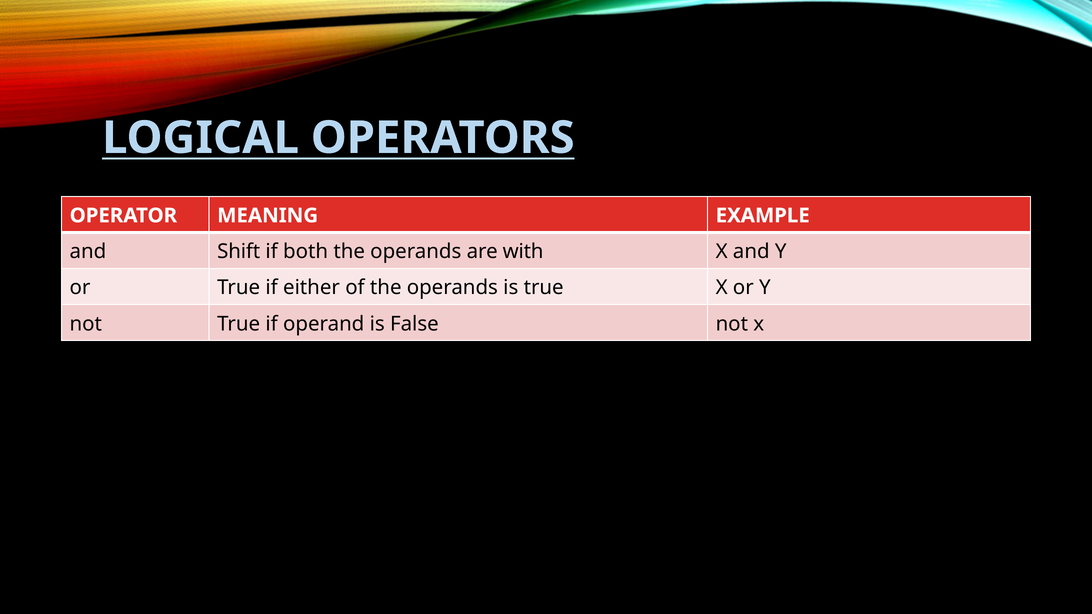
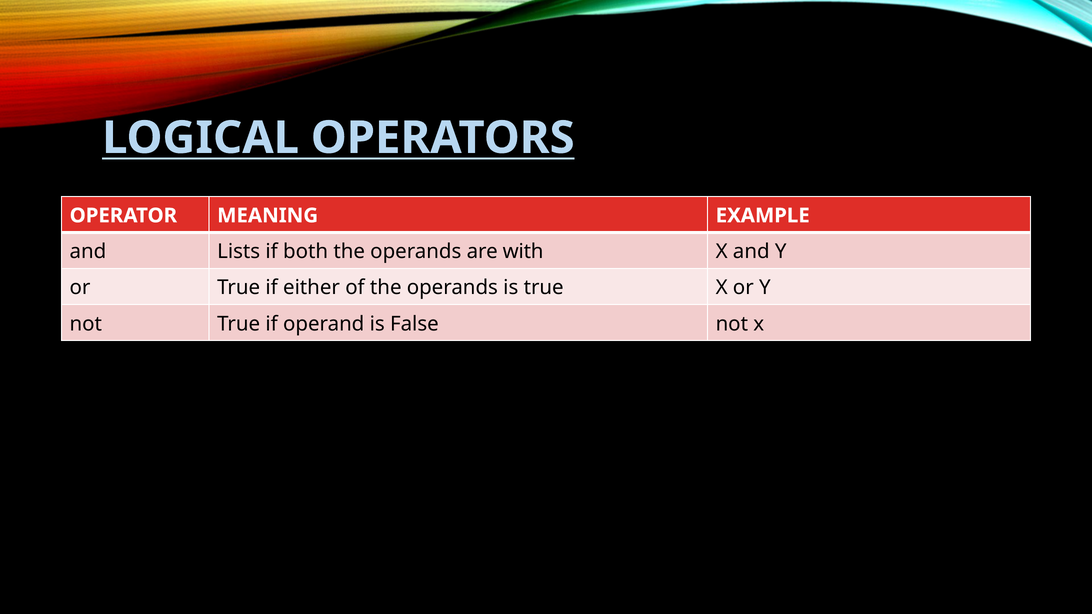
Shift: Shift -> Lists
